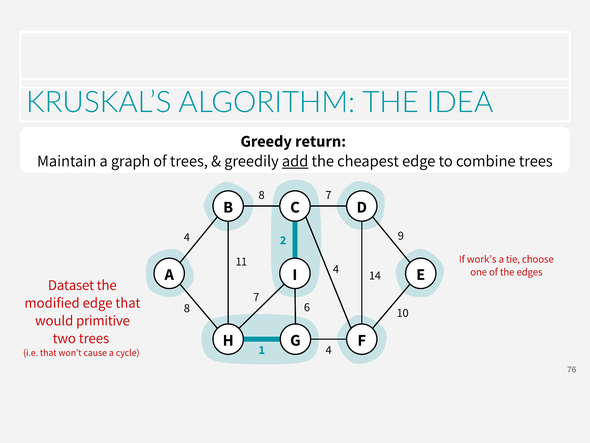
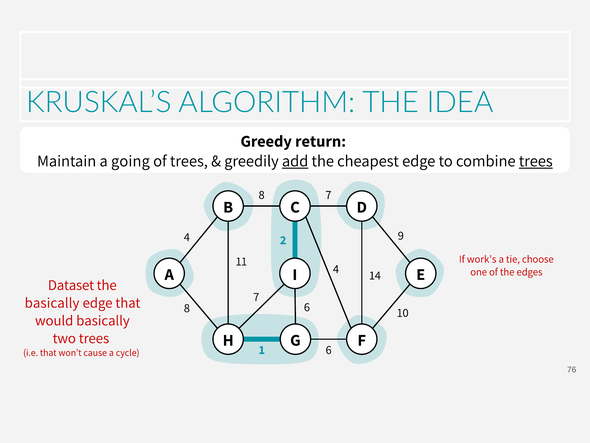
graph: graph -> going
trees at (536, 161) underline: none -> present
modified at (52, 302): modified -> basically
would primitive: primitive -> basically
1 4: 4 -> 6
